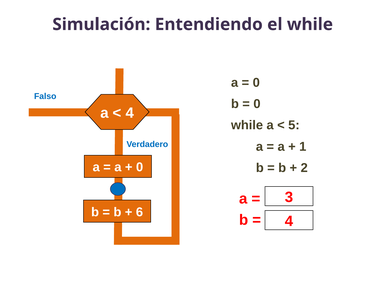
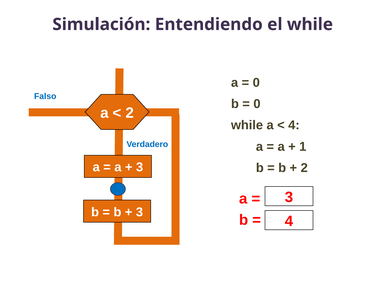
4 at (130, 113): 4 -> 2
5 at (294, 125): 5 -> 4
0 at (140, 167): 0 -> 3
6 at (139, 212): 6 -> 3
